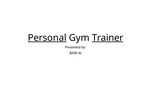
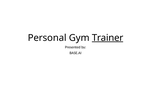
Personal underline: present -> none
